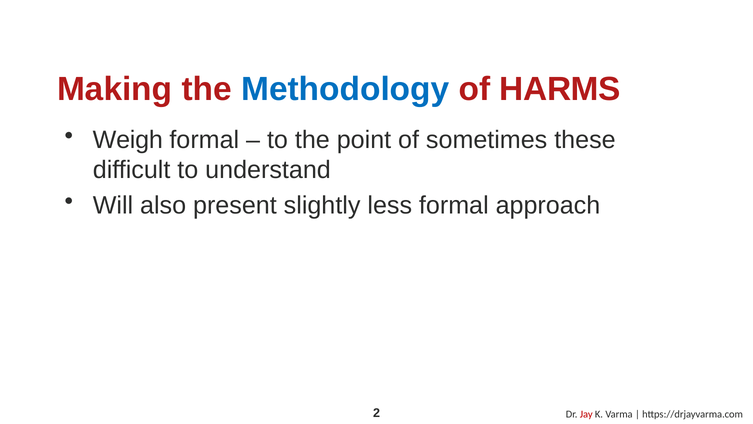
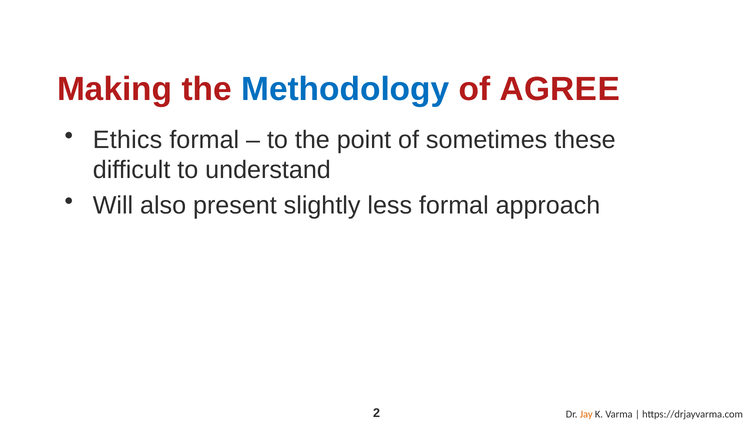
HARMS: HARMS -> AGREE
Weigh: Weigh -> Ethics
Jay colour: red -> orange
